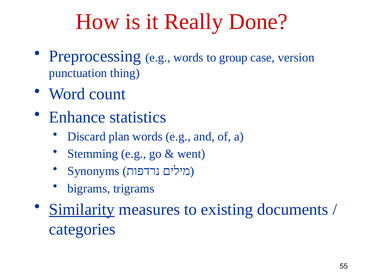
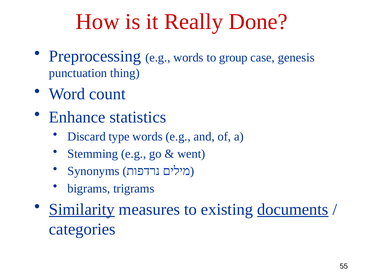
version: version -> genesis
plan: plan -> type
documents underline: none -> present
